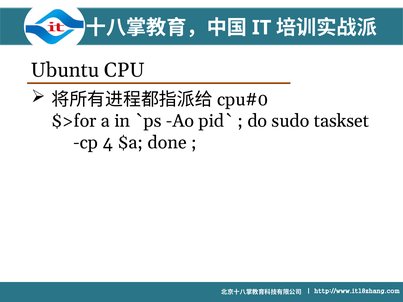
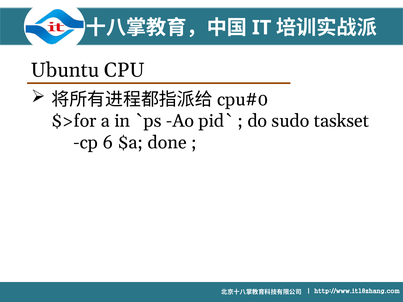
4: 4 -> 6
